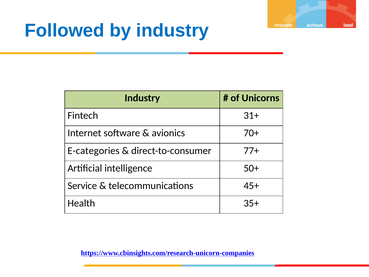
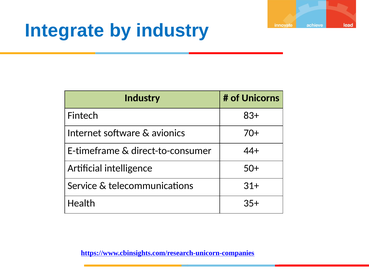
Followed: Followed -> Integrate
31+: 31+ -> 83+
E-categories: E-categories -> E-timeframe
77+: 77+ -> 44+
45+: 45+ -> 31+
